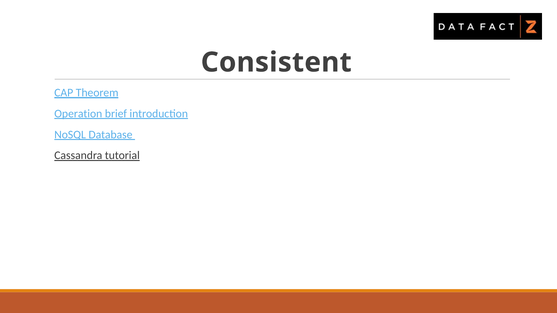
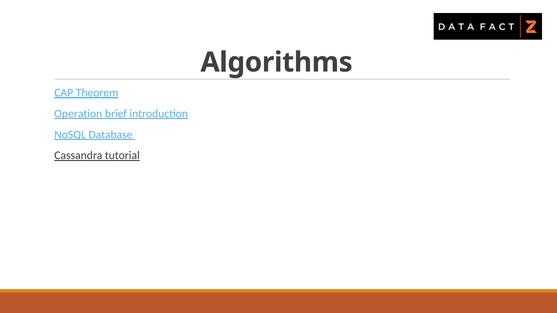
Consistent: Consistent -> Algorithms
